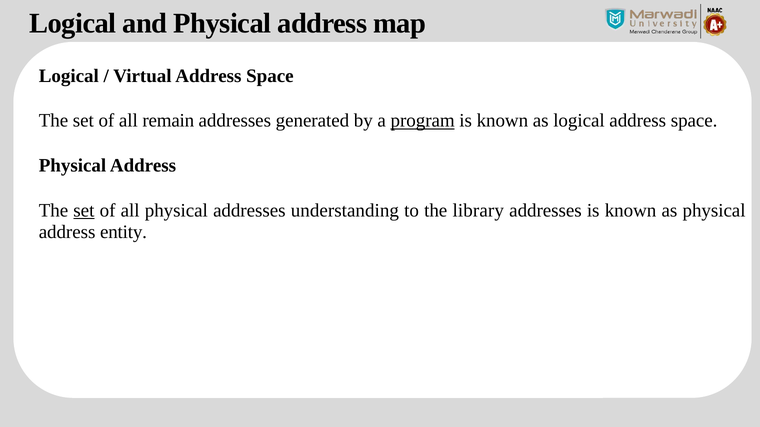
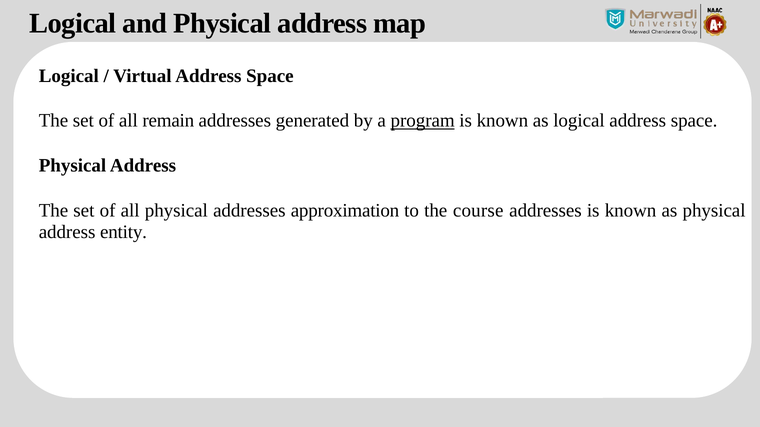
set at (84, 211) underline: present -> none
understanding: understanding -> approximation
library: library -> course
